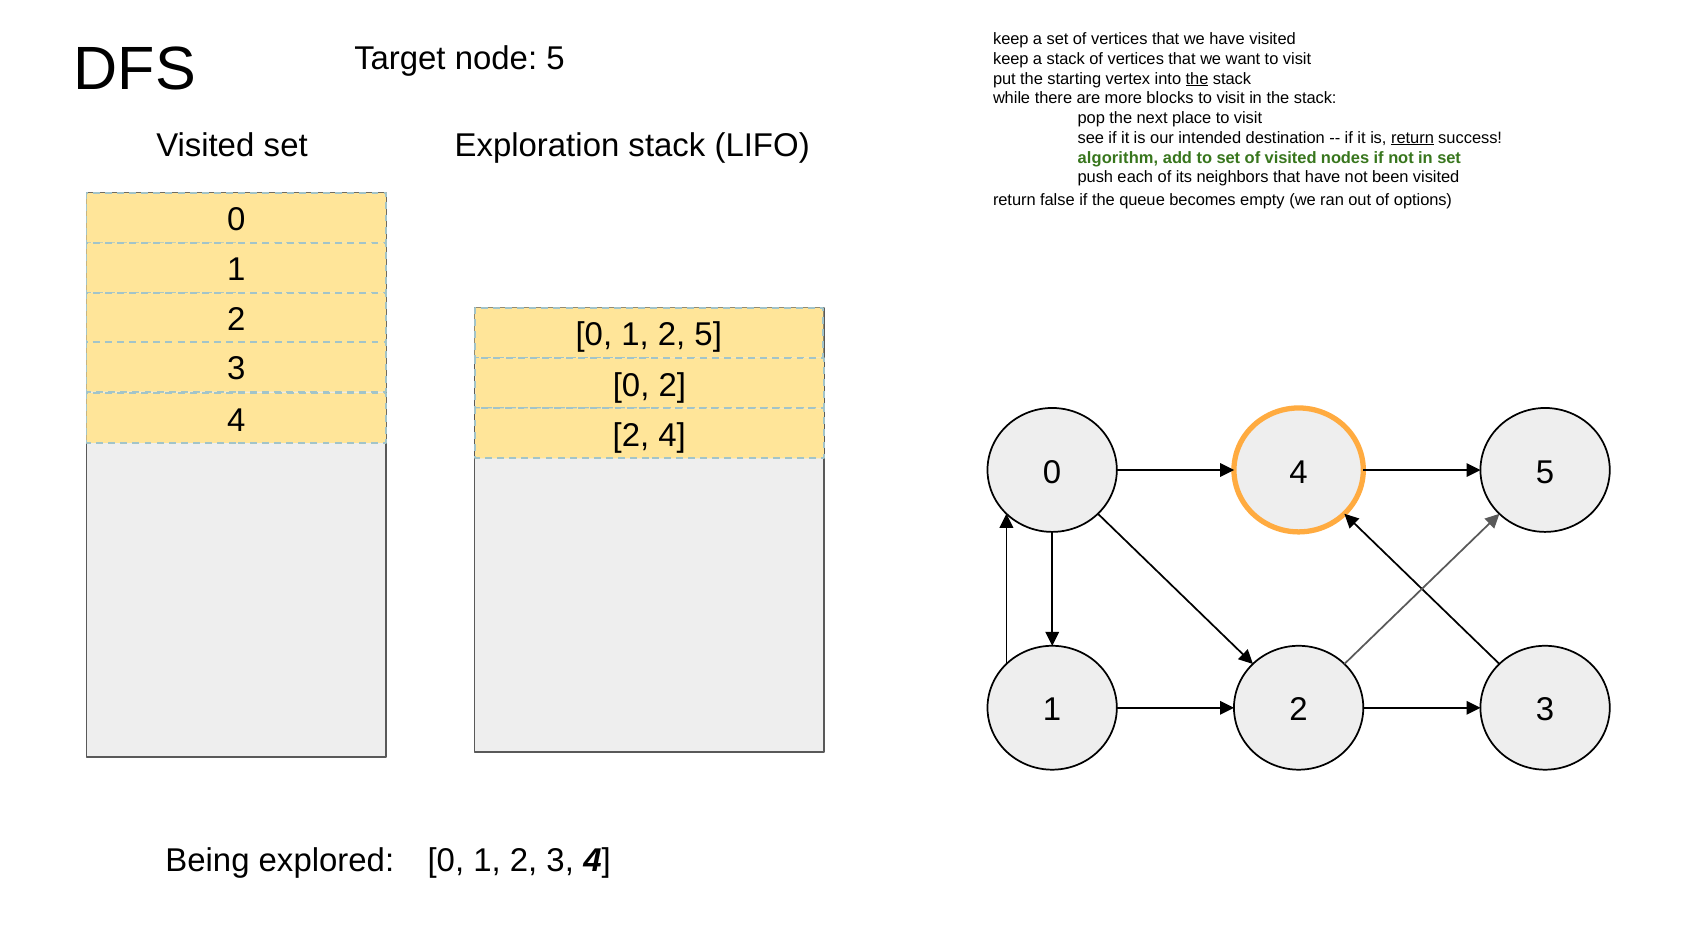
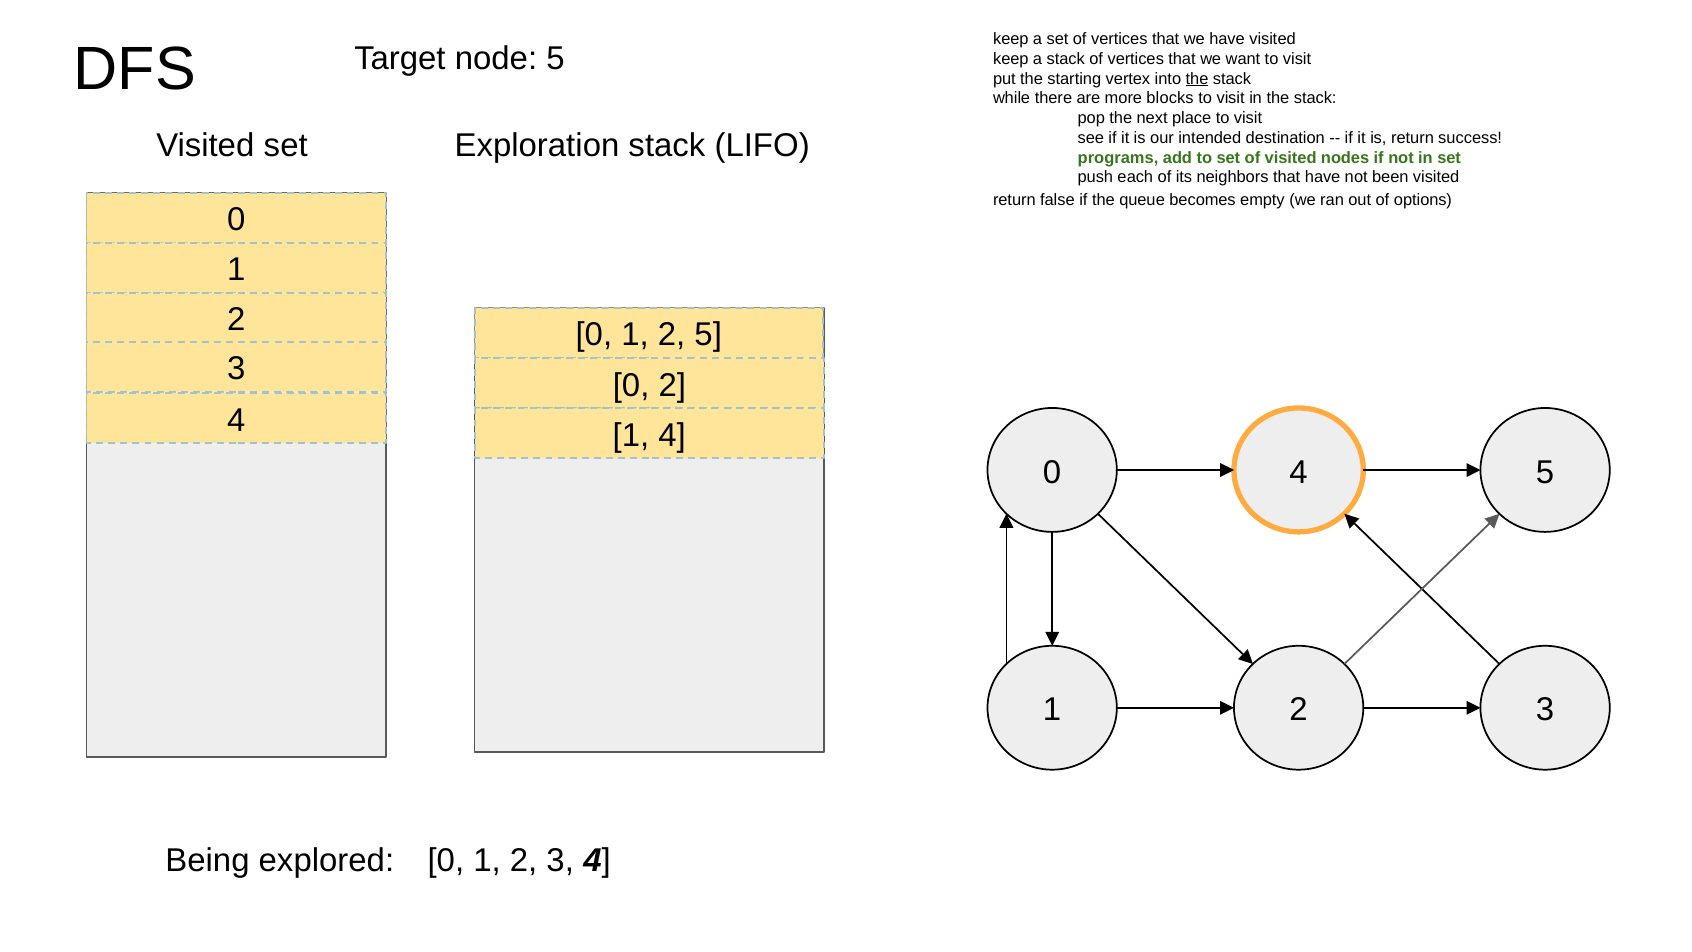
return at (1413, 138) underline: present -> none
algorithm: algorithm -> programs
2 at (631, 436): 2 -> 1
